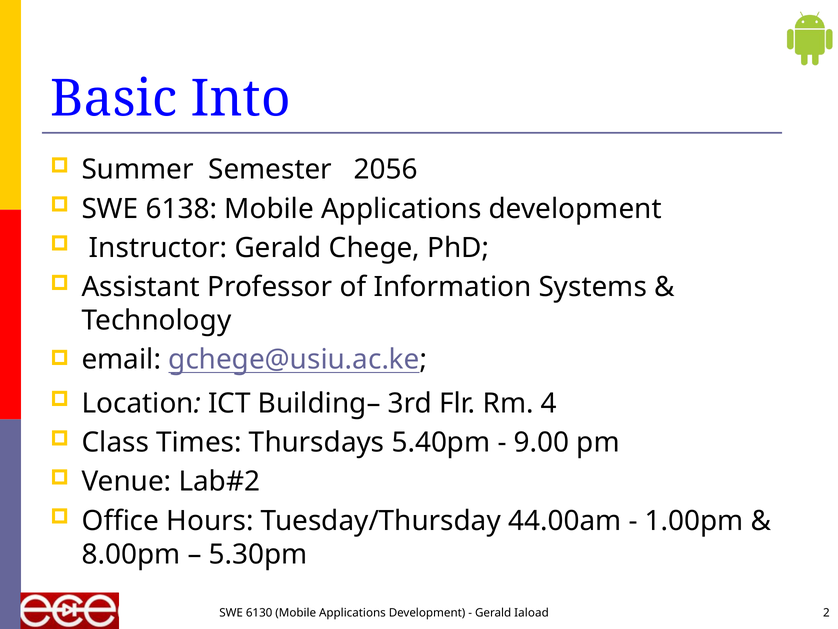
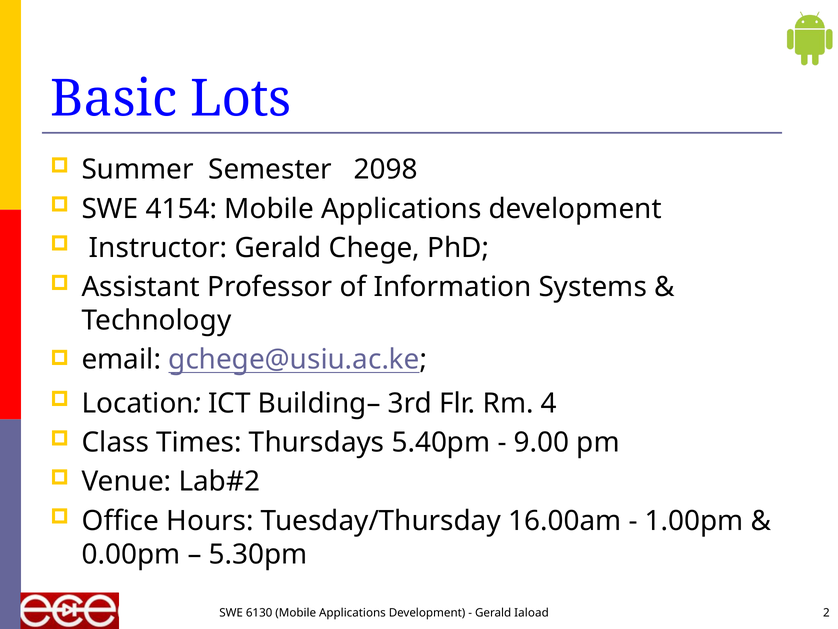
Into: Into -> Lots
2056: 2056 -> 2098
6138: 6138 -> 4154
44.00am: 44.00am -> 16.00am
8.00pm: 8.00pm -> 0.00pm
